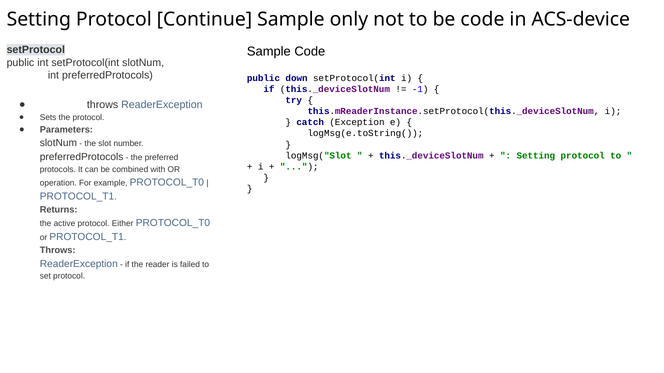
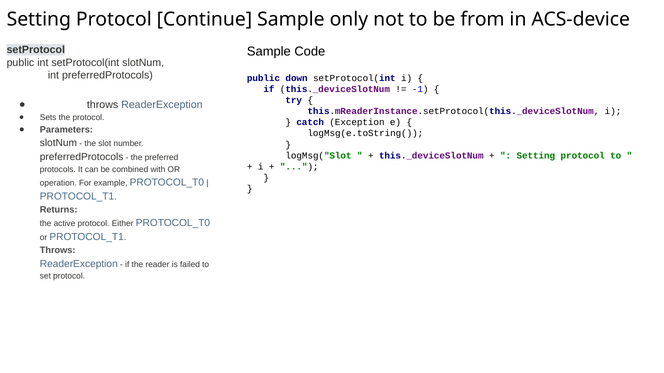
be code: code -> from
